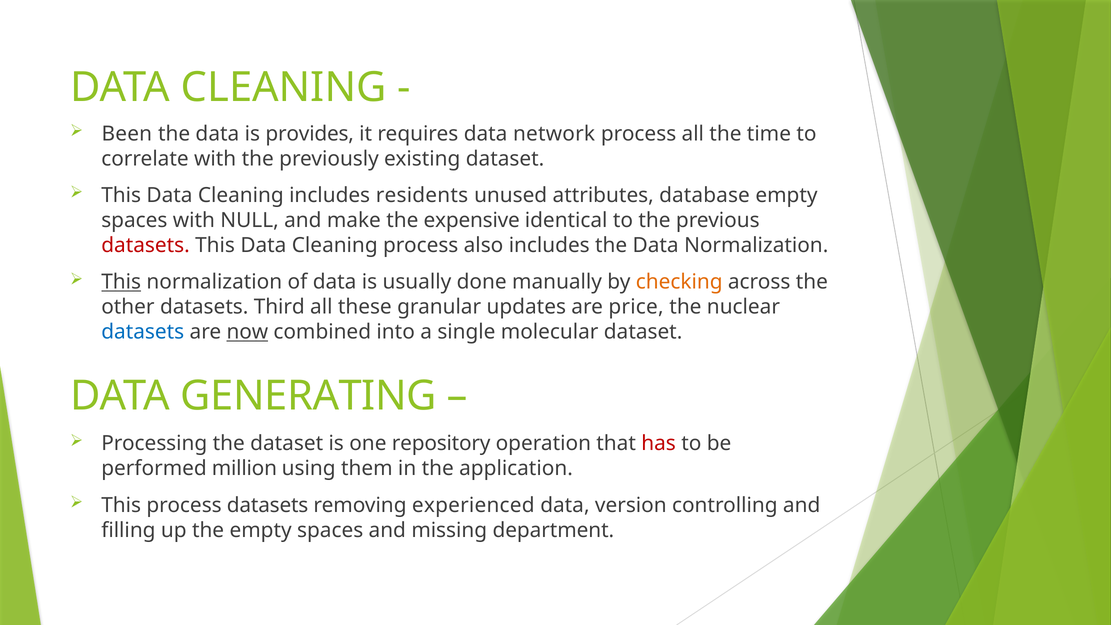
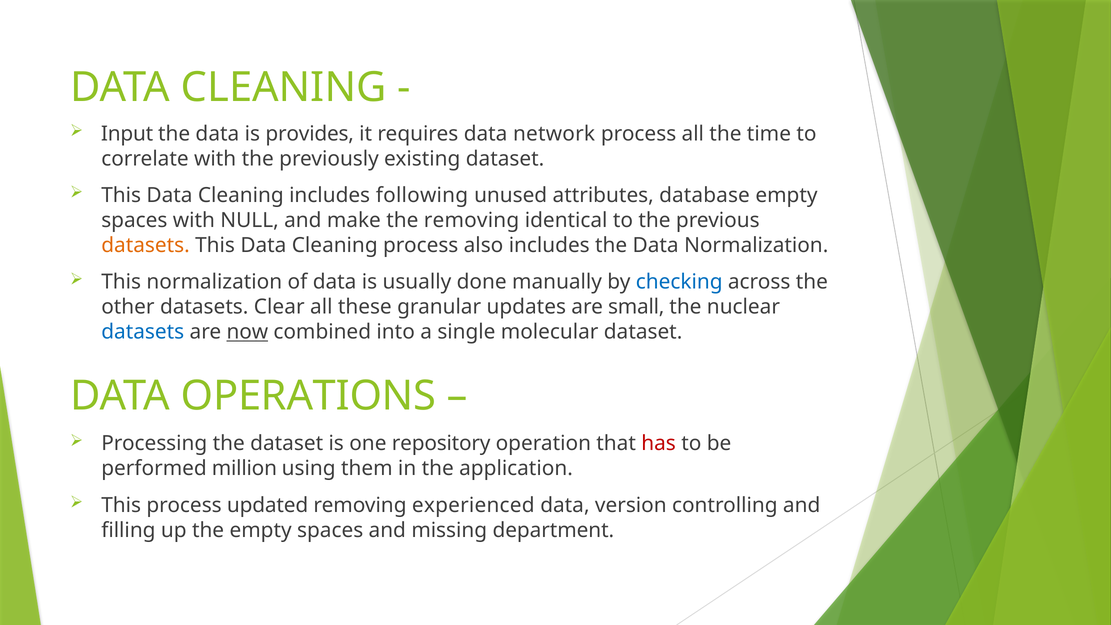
Been: Been -> Input
residents: residents -> following
the expensive: expensive -> removing
datasets at (146, 245) colour: red -> orange
This at (121, 282) underline: present -> none
checking colour: orange -> blue
Third: Third -> Clear
price: price -> small
GENERATING: GENERATING -> OPERATIONS
process datasets: datasets -> updated
